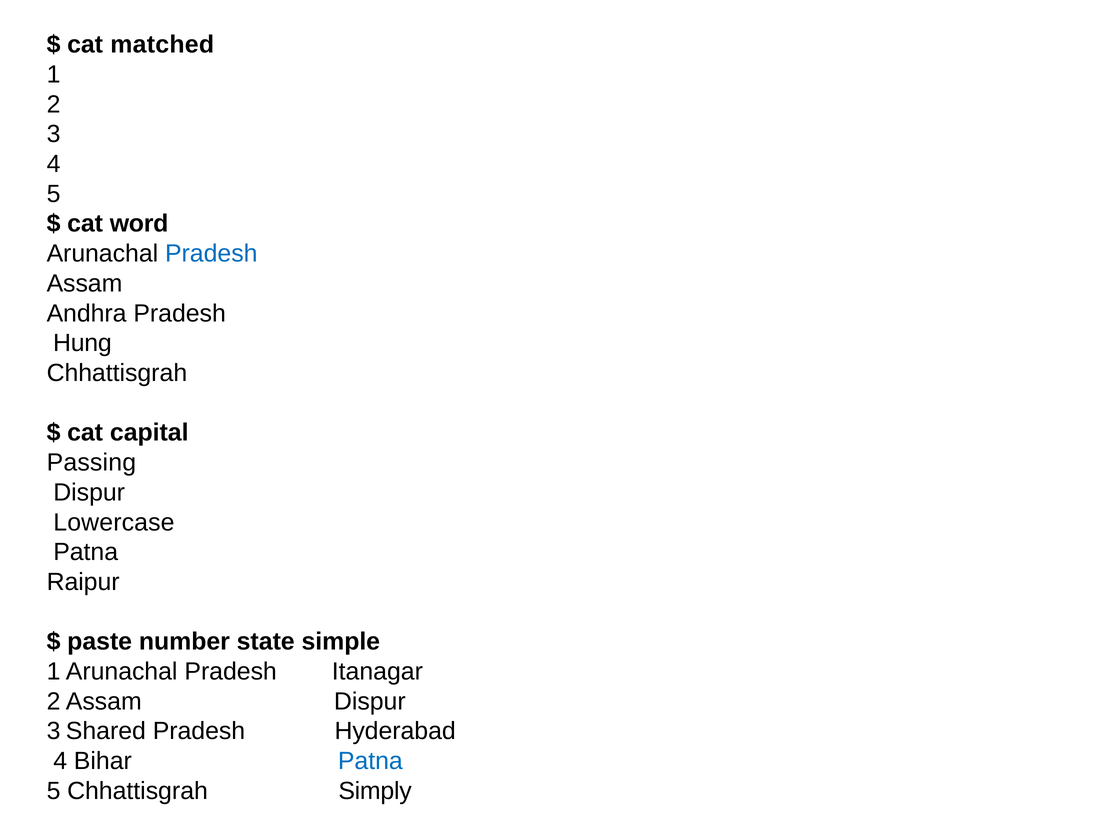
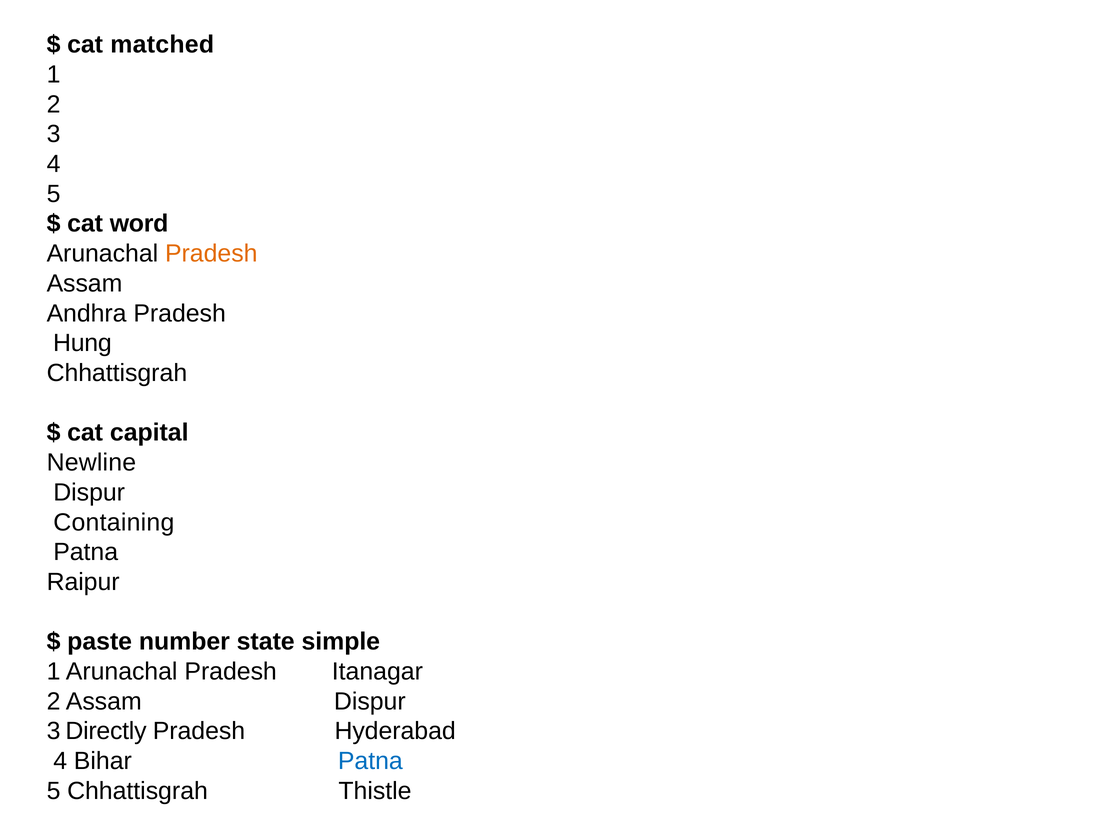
Pradesh at (211, 254) colour: blue -> orange
Passing: Passing -> Newline
Lowercase: Lowercase -> Containing
Shared: Shared -> Directly
Simply: Simply -> Thistle
